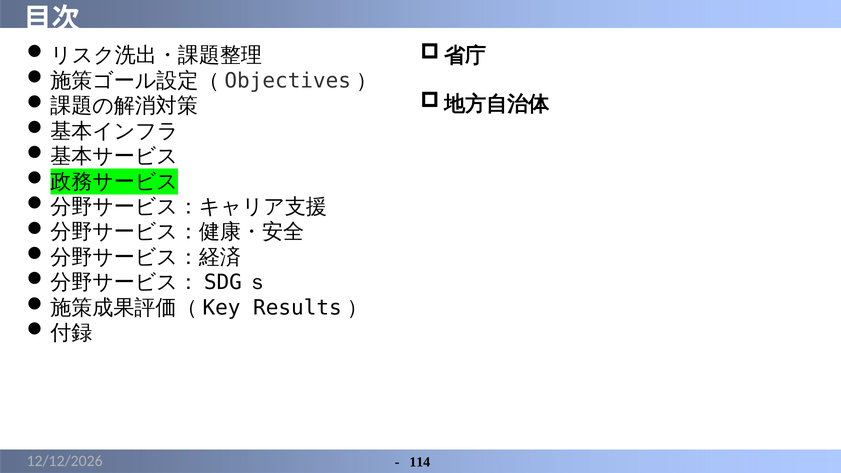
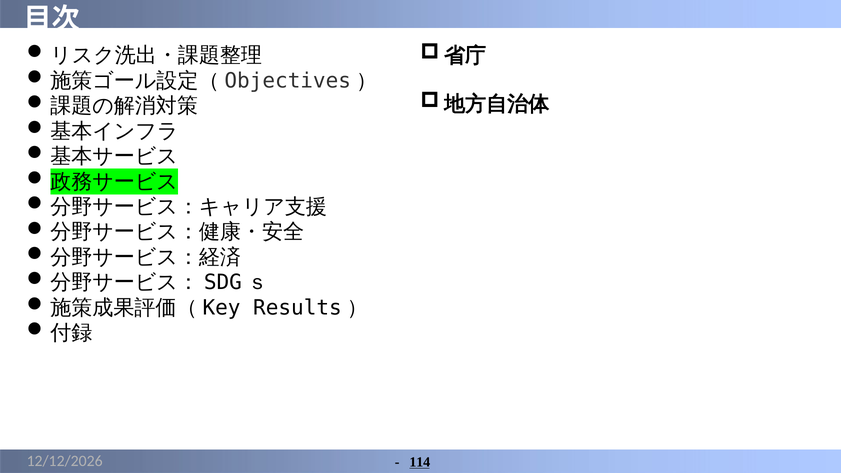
114 underline: none -> present
